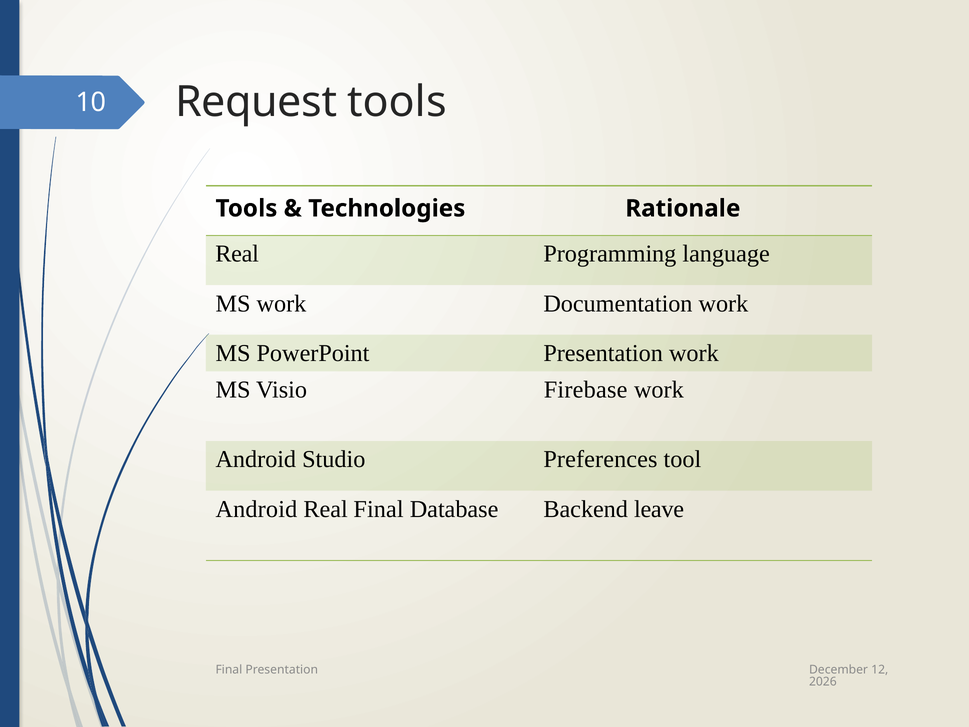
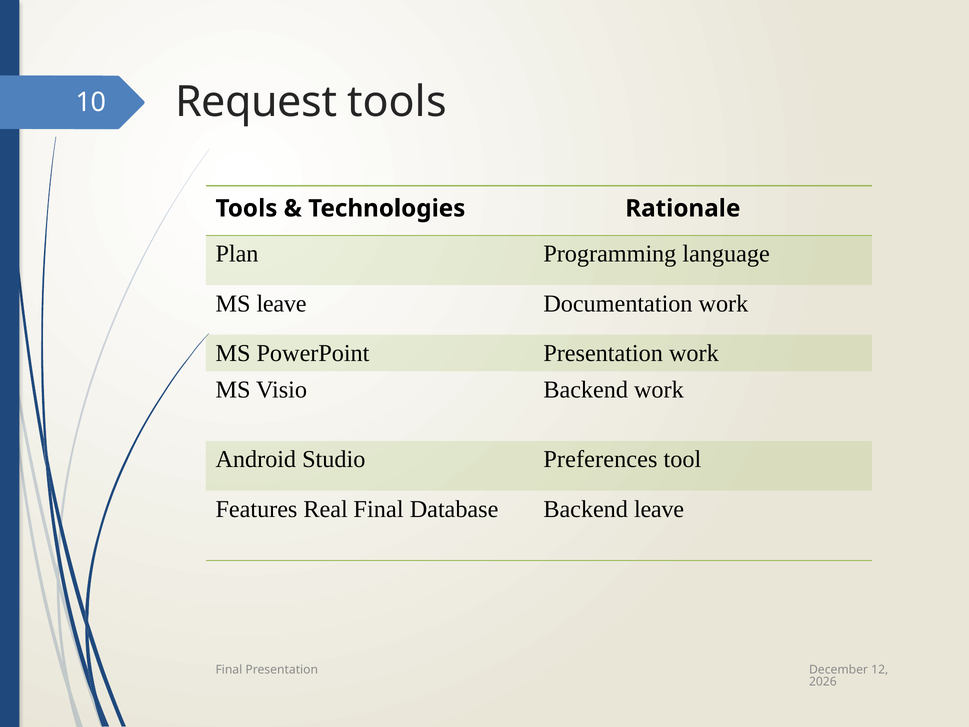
Real at (237, 254): Real -> Plan
MS work: work -> leave
Visio Firebase: Firebase -> Backend
Android at (256, 509): Android -> Features
